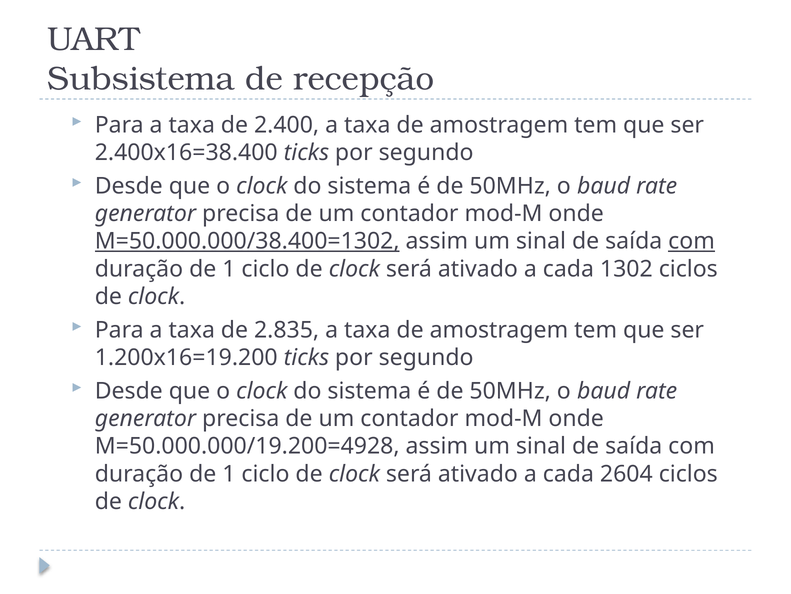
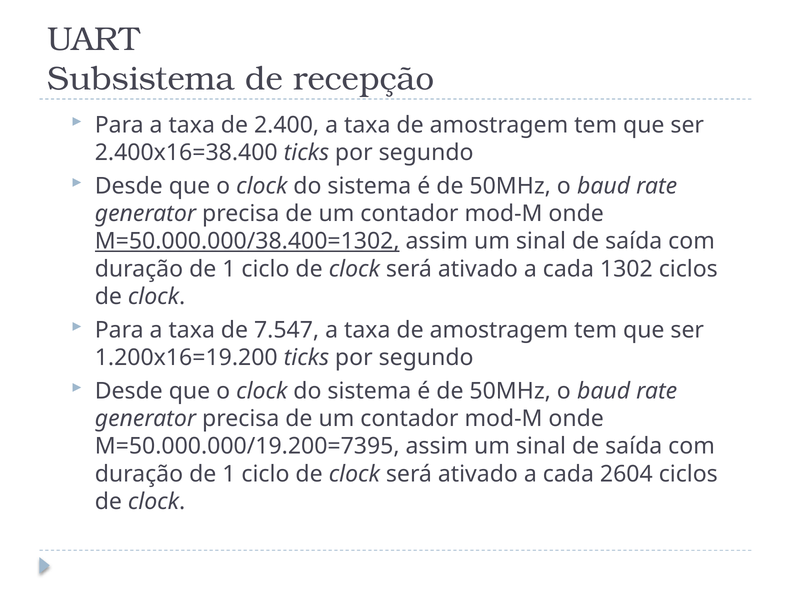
com at (692, 241) underline: present -> none
2.835: 2.835 -> 7.547
M=50.000.000/19.200=4928: M=50.000.000/19.200=4928 -> M=50.000.000/19.200=7395
